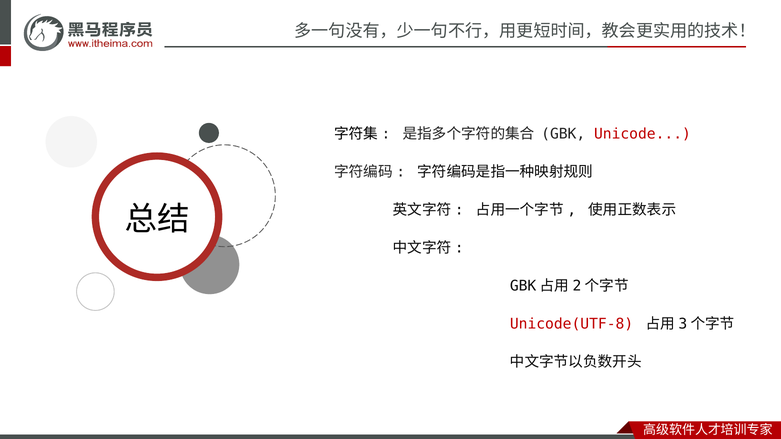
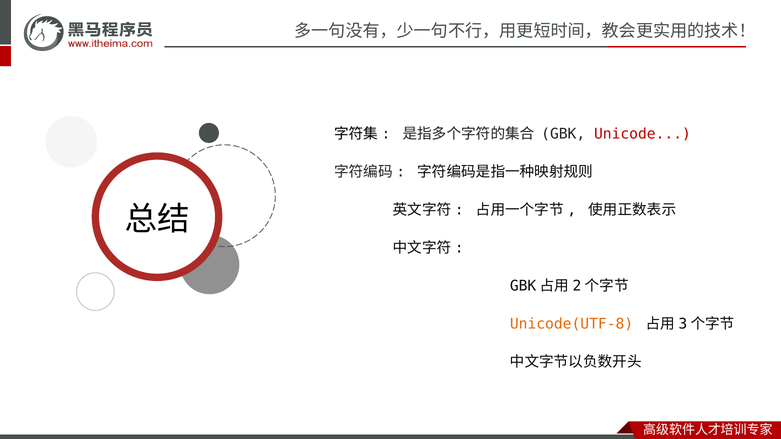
Unicode(UTF-8 colour: red -> orange
